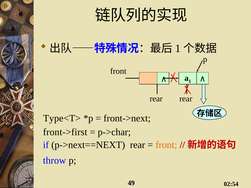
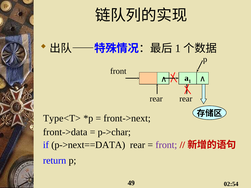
front->first: front->first -> front->data
p->next==NEXT: p->next==NEXT -> p->next==DATA
front at (166, 145) colour: orange -> purple
throw: throw -> return
